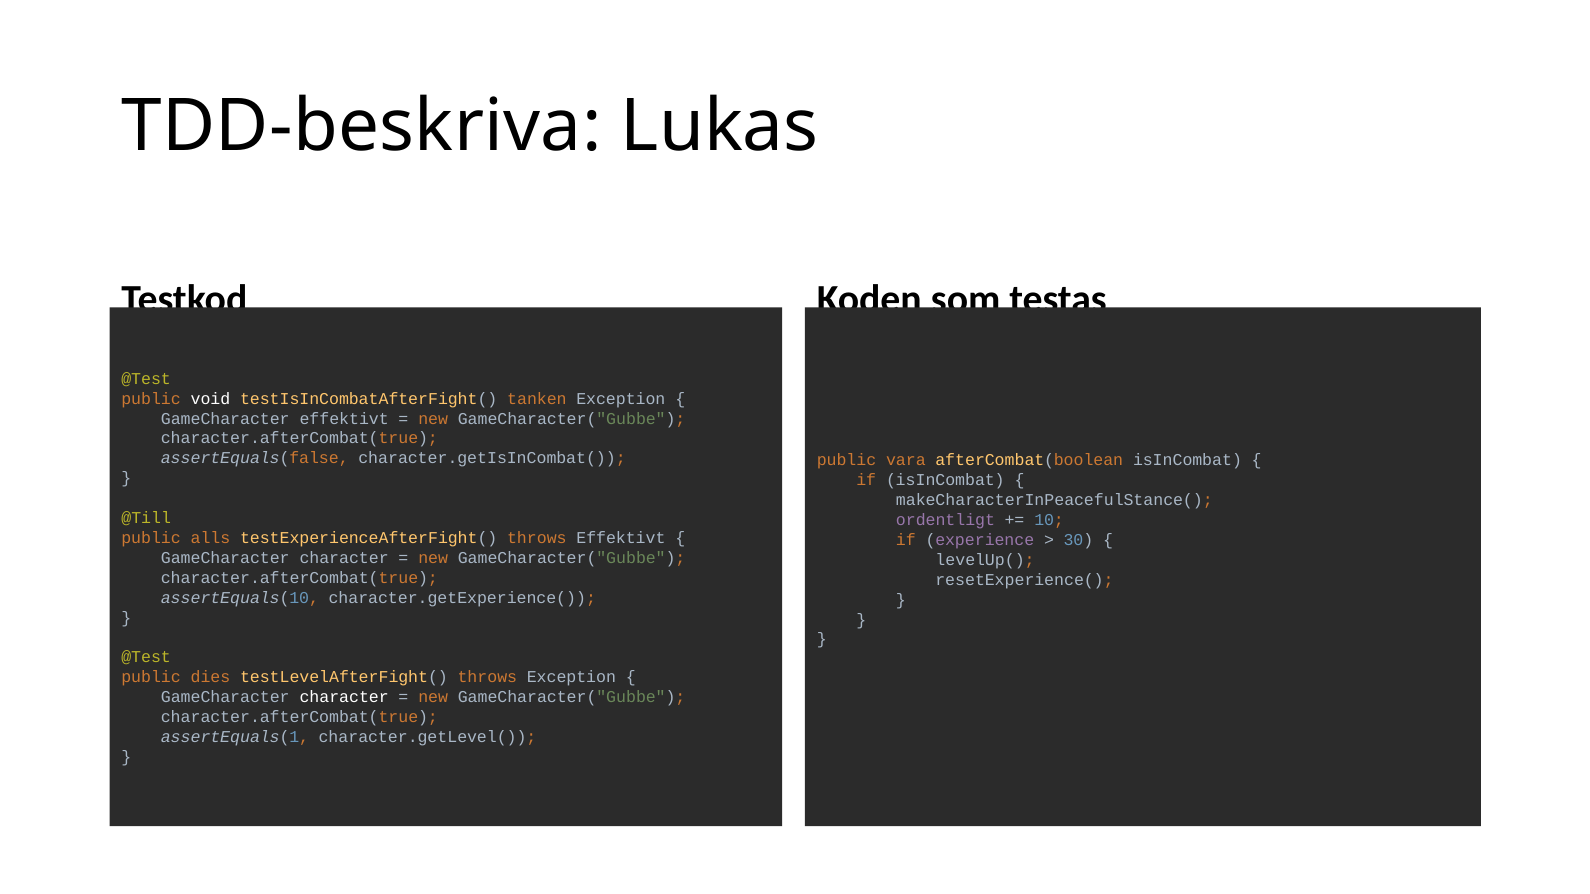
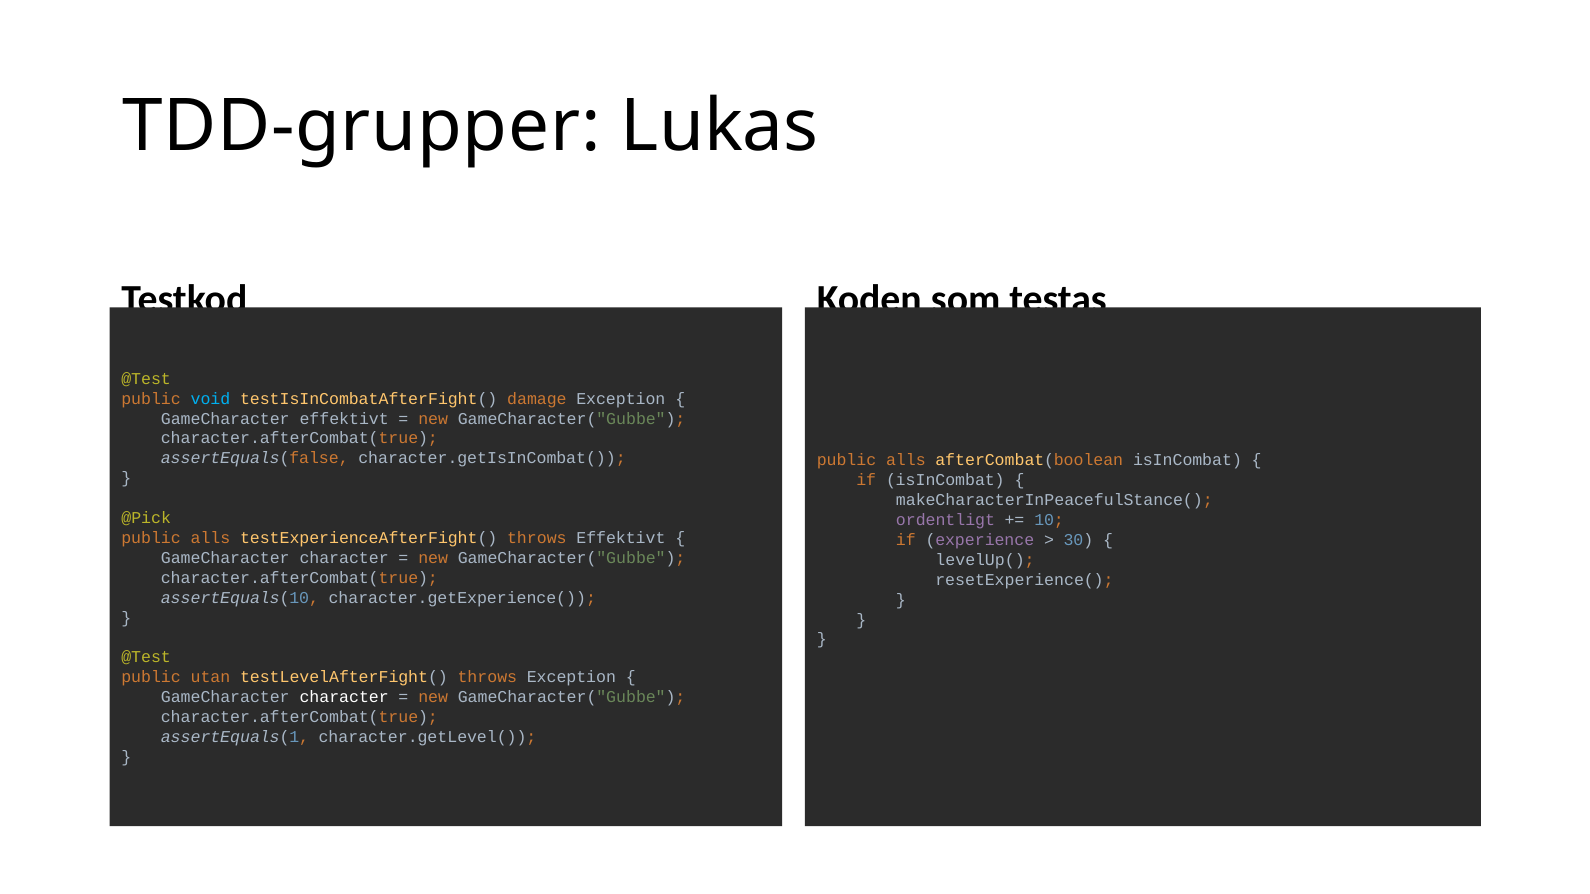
TDD-beskriva: TDD-beskriva -> TDD-grupper
void colour: white -> light blue
tanken: tanken -> damage
vara at (906, 461): vara -> alls
@Till: @Till -> @Pick
dies: dies -> utan
